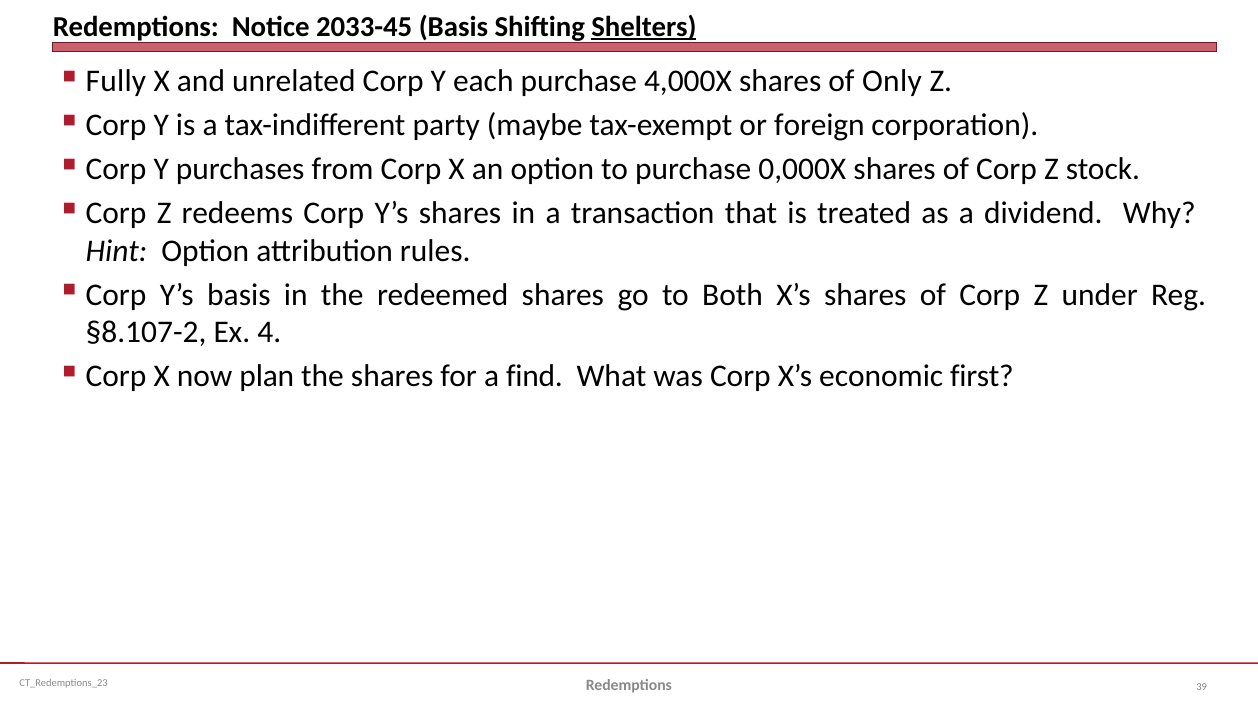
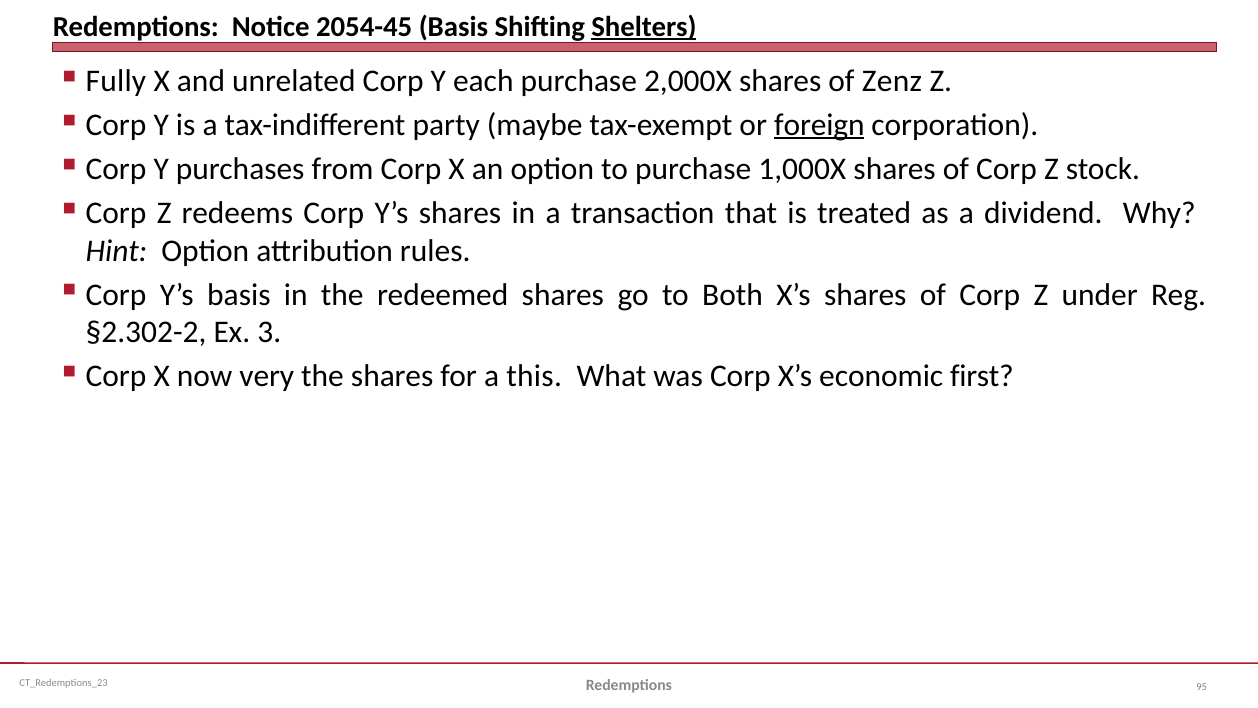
2033-45: 2033-45 -> 2054-45
4,000X: 4,000X -> 2,000X
Only: Only -> Zenz
foreign underline: none -> present
0,000X: 0,000X -> 1,000X
§8.107-2: §8.107-2 -> §2.302-2
4: 4 -> 3
plan: plan -> very
find: find -> this
39: 39 -> 95
